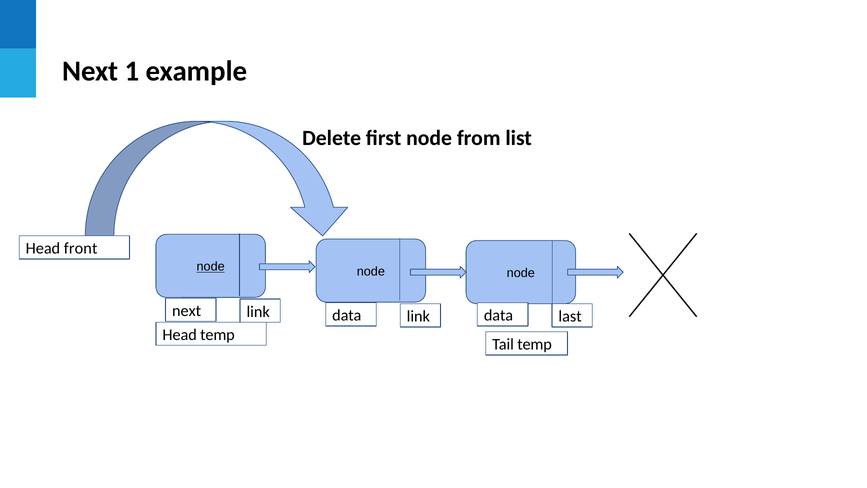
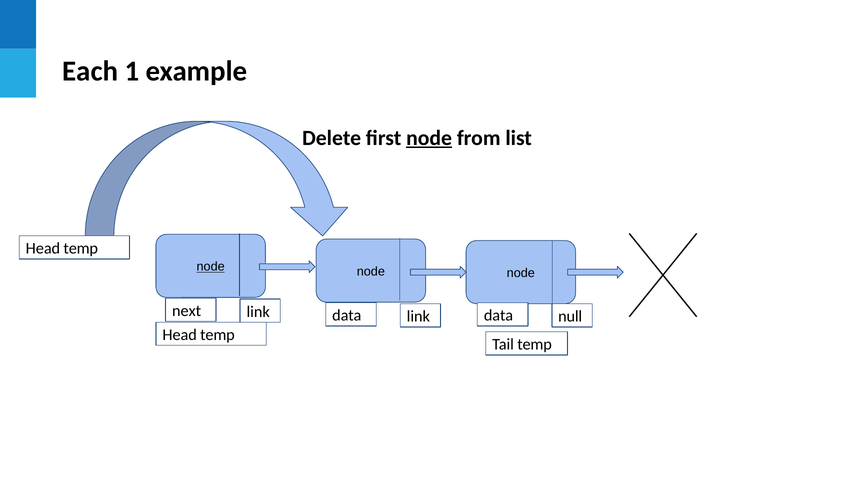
Next at (90, 71): Next -> Each
node at (429, 138) underline: none -> present
front at (81, 248): front -> temp
last: last -> null
